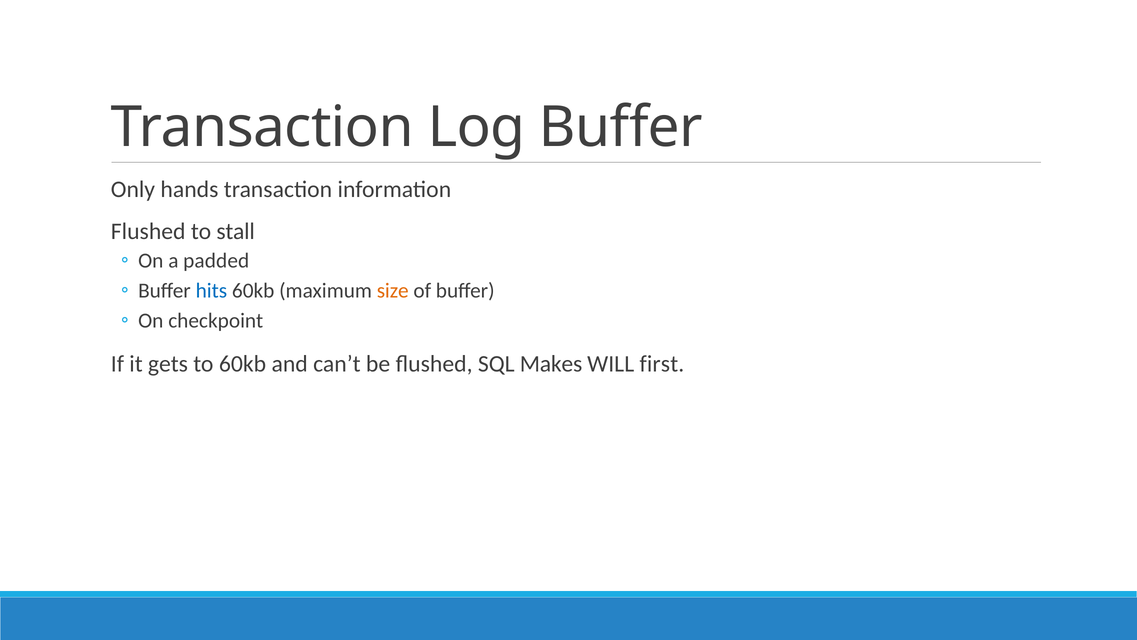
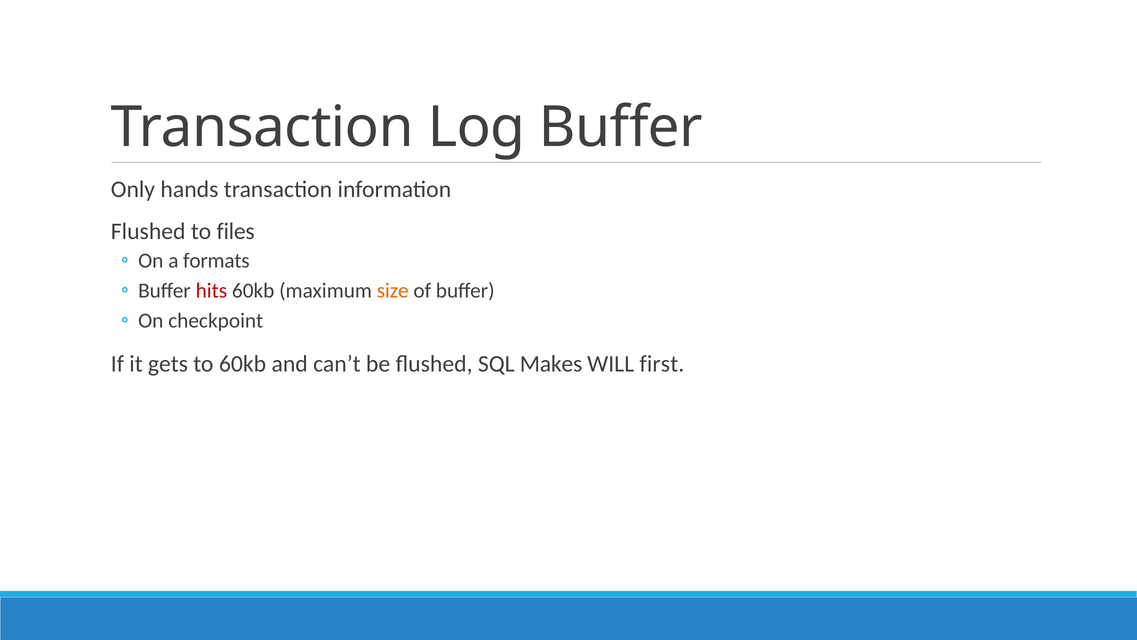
stall: stall -> files
padded: padded -> formats
hits colour: blue -> red
